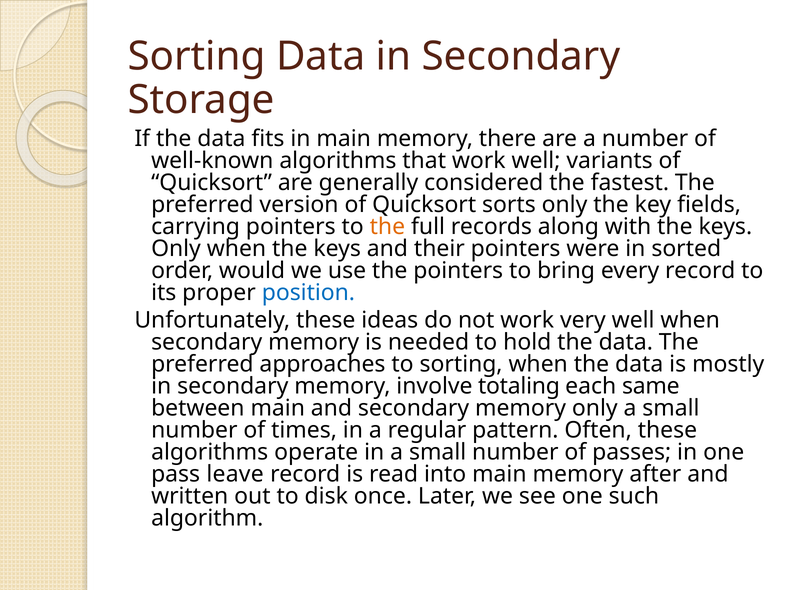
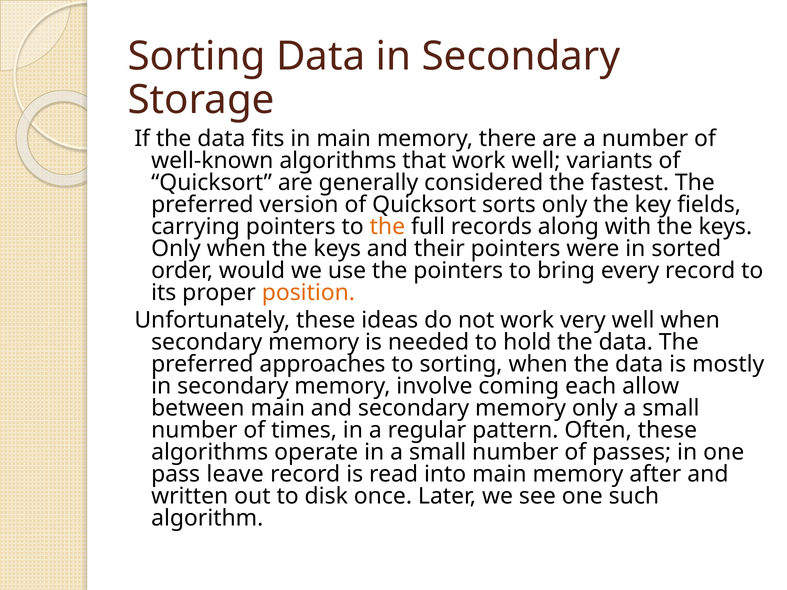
position colour: blue -> orange
totaling: totaling -> coming
same: same -> allow
